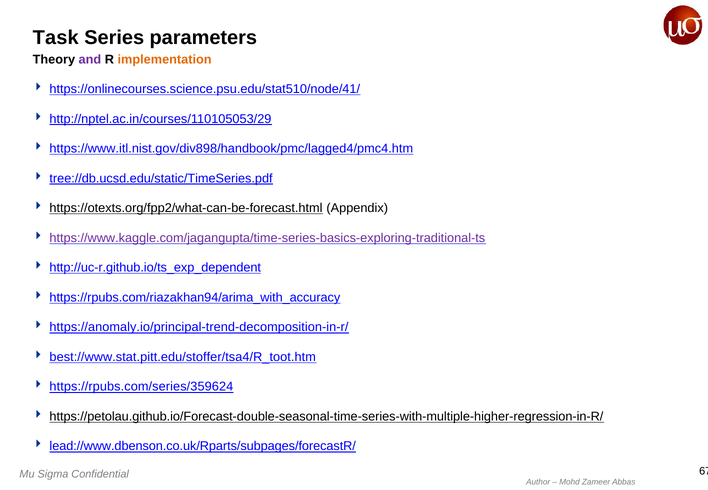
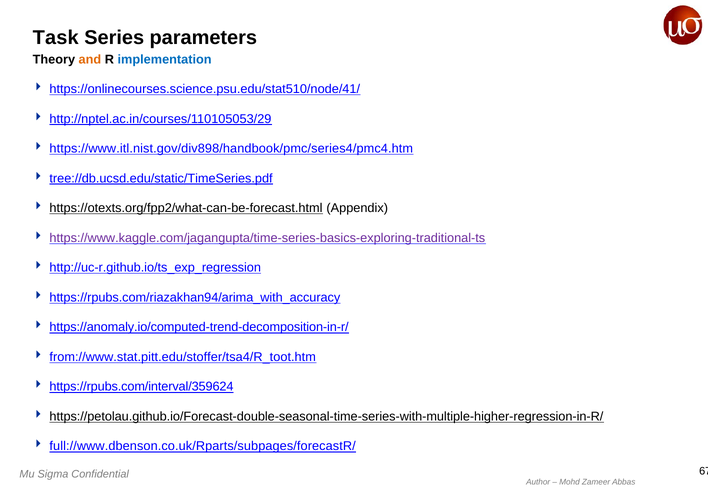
and colour: purple -> orange
implementation colour: orange -> blue
https://www.itl.nist.gov/div898/handbook/pmc/lagged4/pmc4.htm: https://www.itl.nist.gov/div898/handbook/pmc/lagged4/pmc4.htm -> https://www.itl.nist.gov/div898/handbook/pmc/series4/pmc4.htm
http://uc-r.github.io/ts_exp_dependent: http://uc-r.github.io/ts_exp_dependent -> http://uc-r.github.io/ts_exp_regression
https://anomaly.io/principal-trend-decomposition-in-r/: https://anomaly.io/principal-trend-decomposition-in-r/ -> https://anomaly.io/computed-trend-decomposition-in-r/
best://www.stat.pitt.edu/stoffer/tsa4/R_toot.htm: best://www.stat.pitt.edu/stoffer/tsa4/R_toot.htm -> from://www.stat.pitt.edu/stoffer/tsa4/R_toot.htm
https://rpubs.com/series/359624: https://rpubs.com/series/359624 -> https://rpubs.com/interval/359624
lead://www.dbenson.co.uk/Rparts/subpages/forecastR/: lead://www.dbenson.co.uk/Rparts/subpages/forecastR/ -> full://www.dbenson.co.uk/Rparts/subpages/forecastR/
